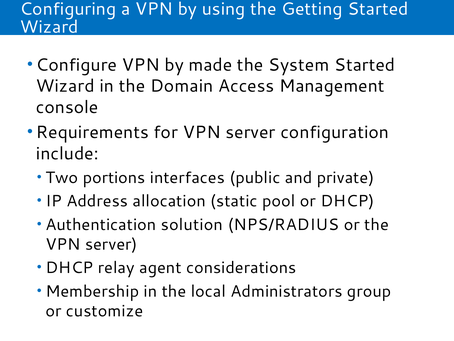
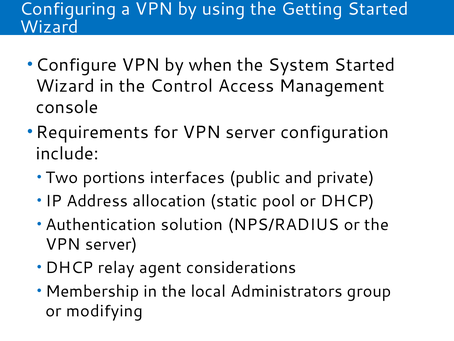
made: made -> when
Domain: Domain -> Control
customize: customize -> modifying
